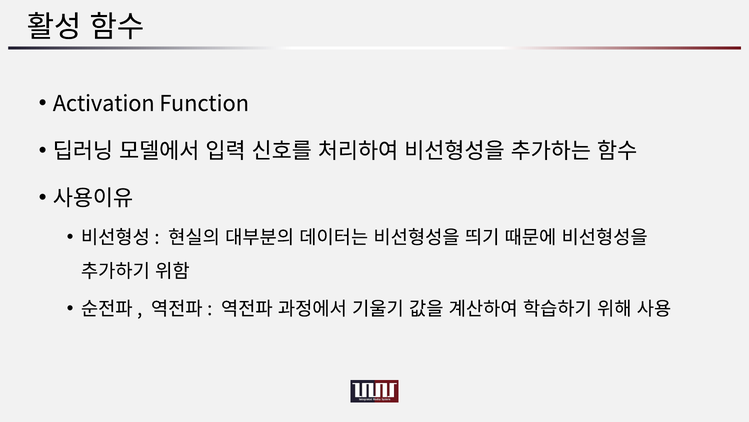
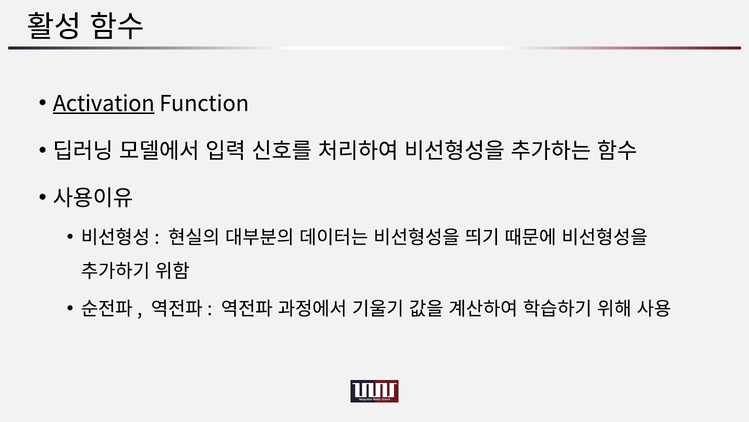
Activation underline: none -> present
